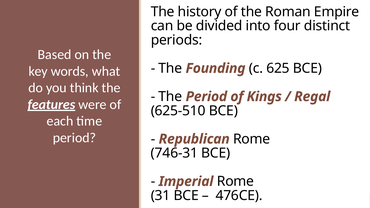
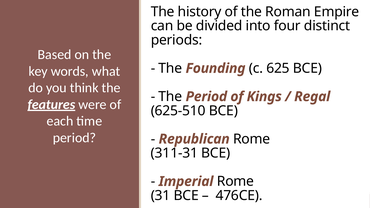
746-31: 746-31 -> 311-31
